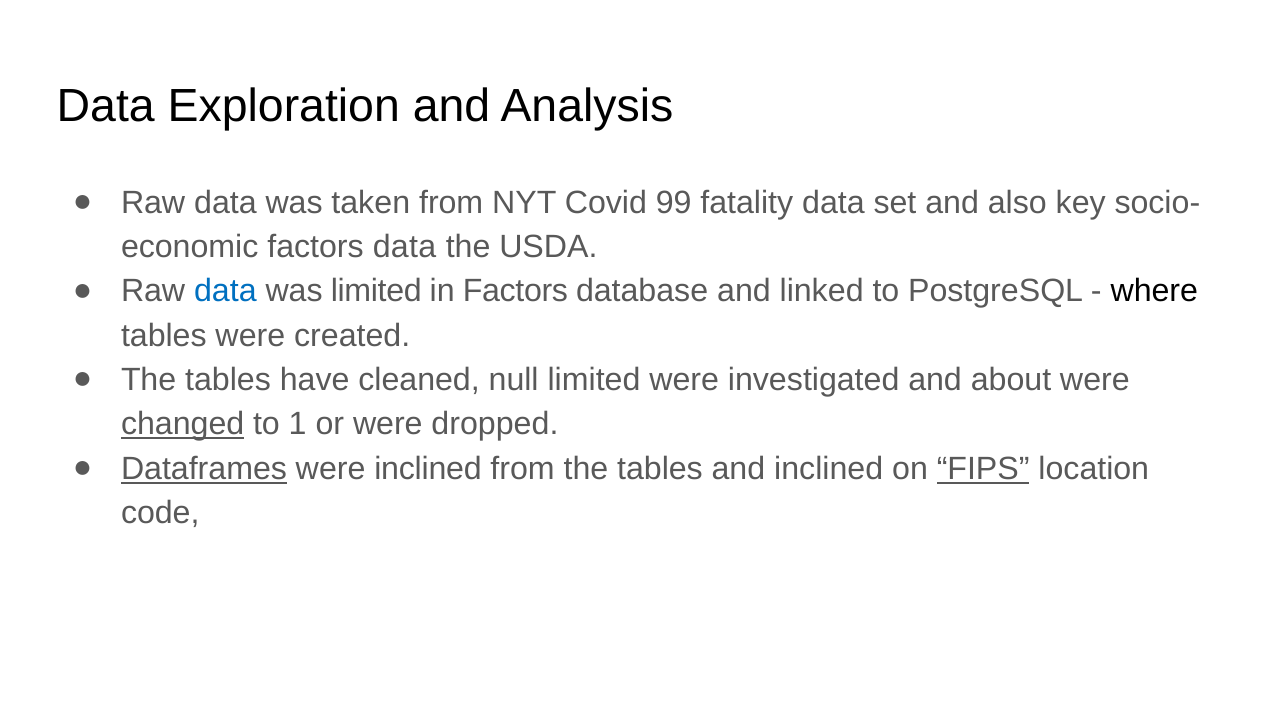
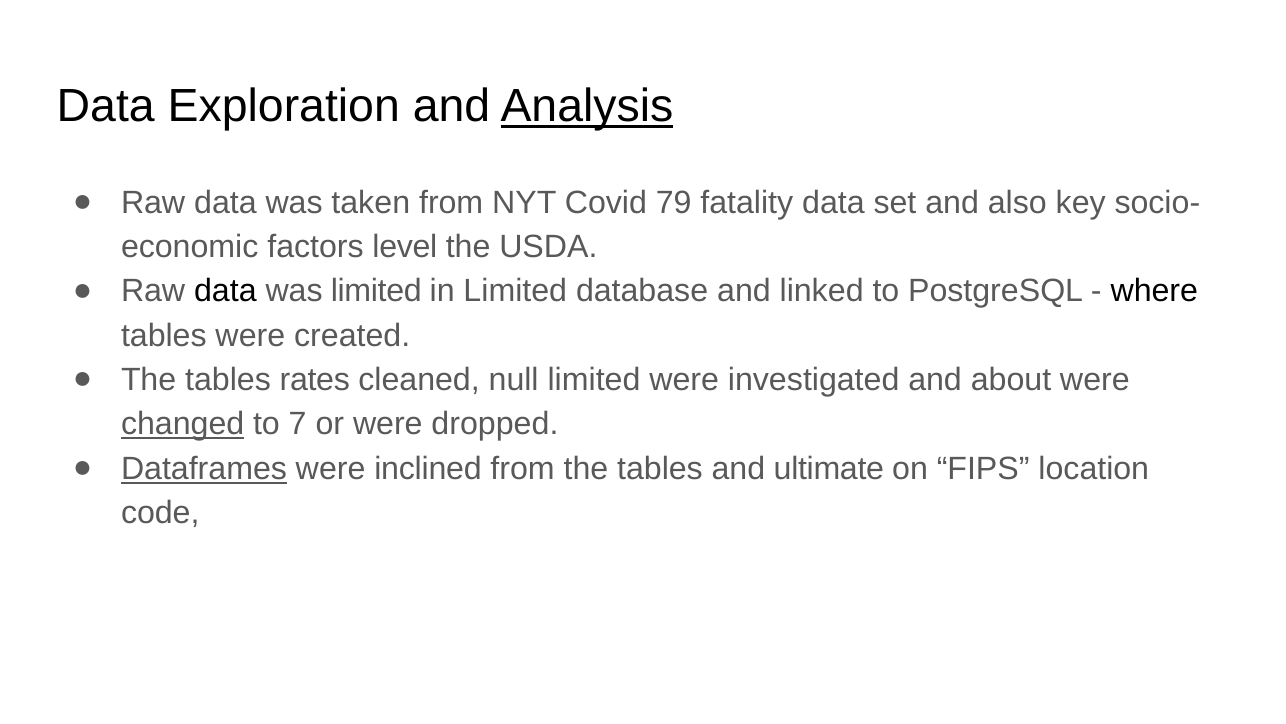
Analysis underline: none -> present
99: 99 -> 79
factors data: data -> level
data at (225, 291) colour: blue -> black
in Factors: Factors -> Limited
have: have -> rates
1: 1 -> 7
and inclined: inclined -> ultimate
FIPS underline: present -> none
